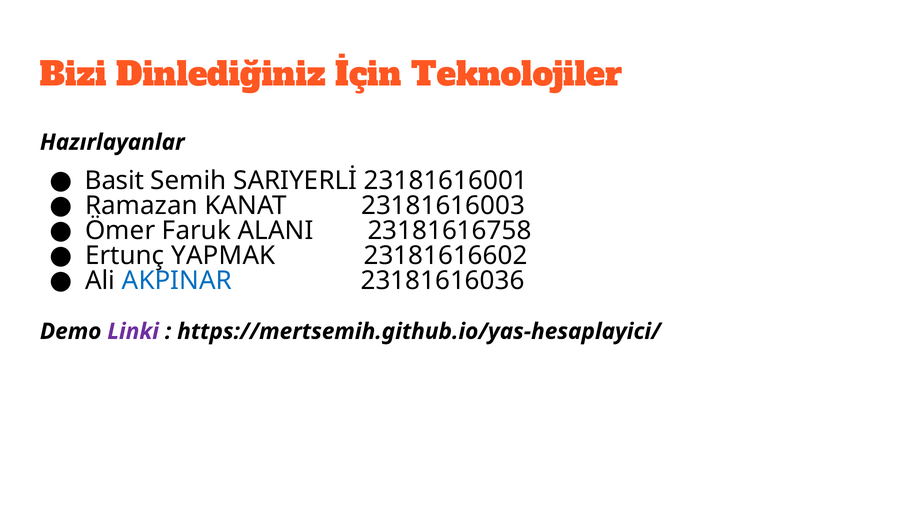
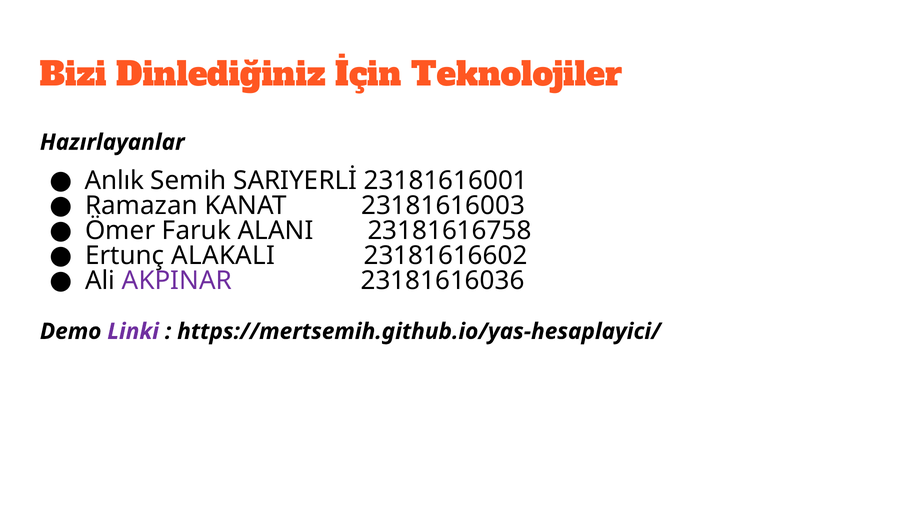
Basit: Basit -> Anlık
YAPMAK: YAPMAK -> ALAKALI
AKPINAR colour: blue -> purple
